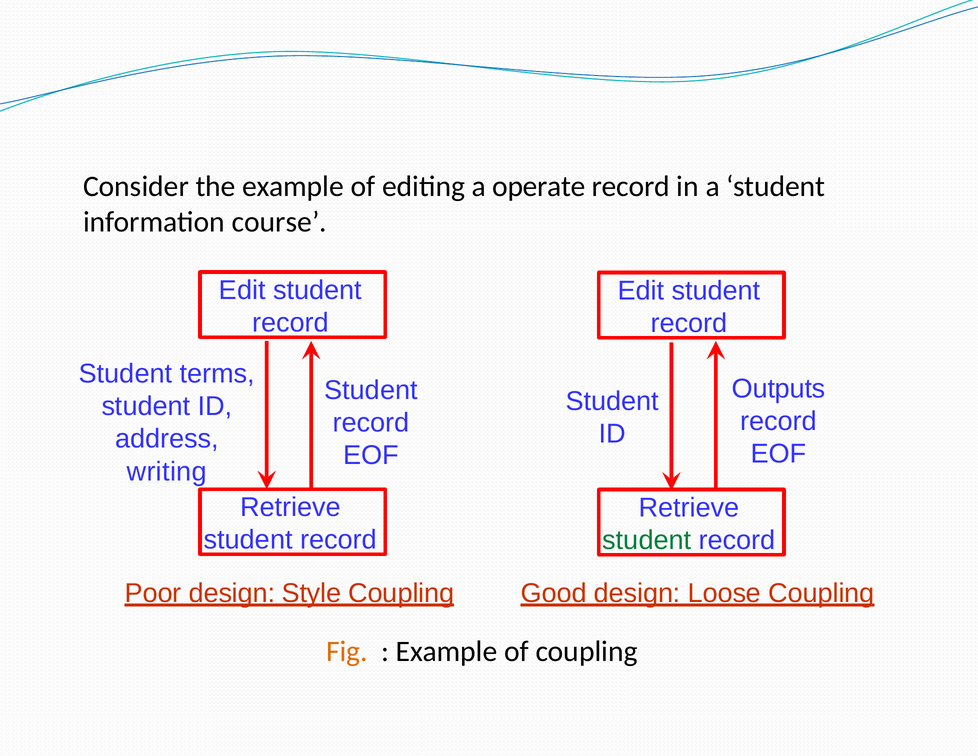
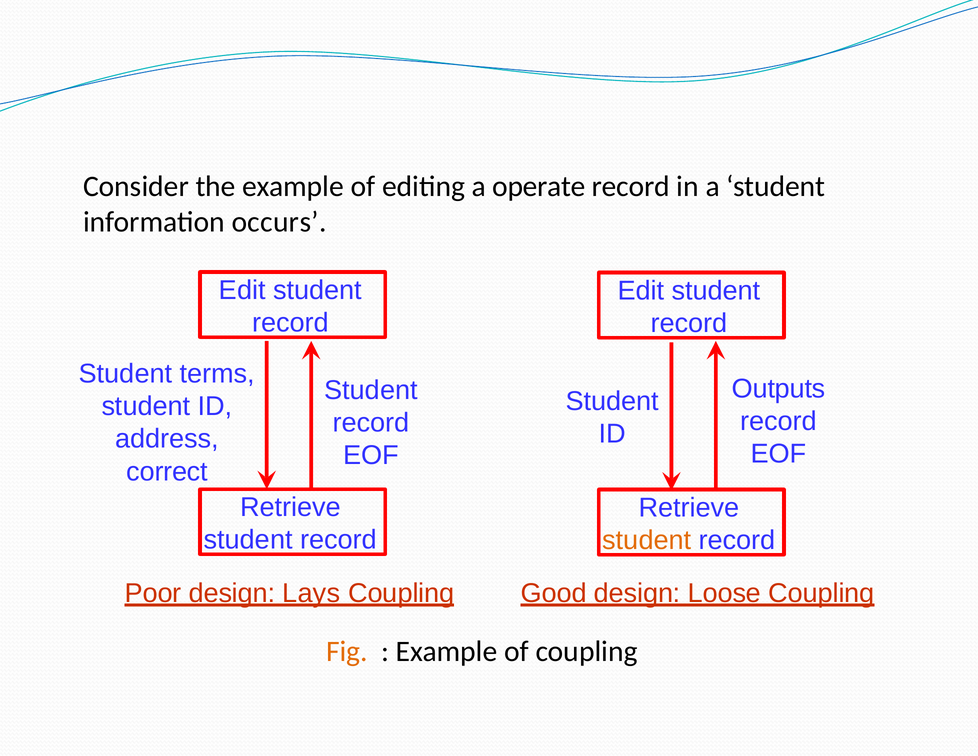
course: course -> occurs
writing: writing -> correct
student at (647, 540) colour: green -> orange
Style: Style -> Lays
